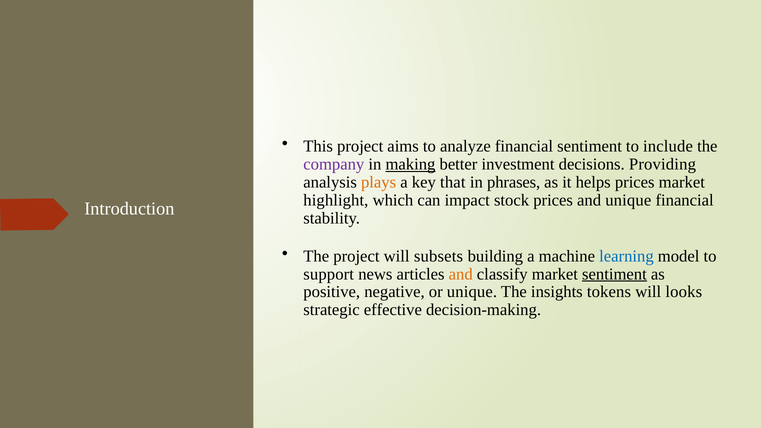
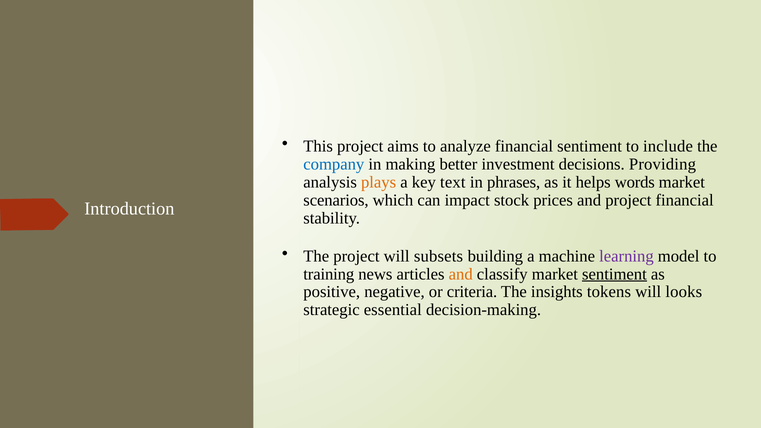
company colour: purple -> blue
making underline: present -> none
that: that -> text
helps prices: prices -> words
highlight: highlight -> scenarios
and unique: unique -> project
learning colour: blue -> purple
support: support -> training
or unique: unique -> criteria
effective: effective -> essential
